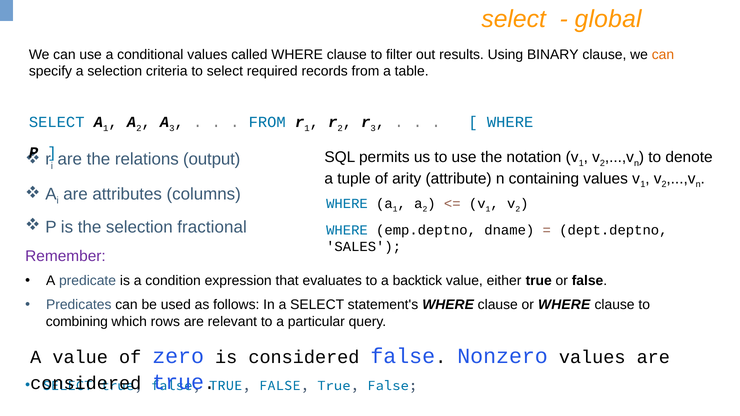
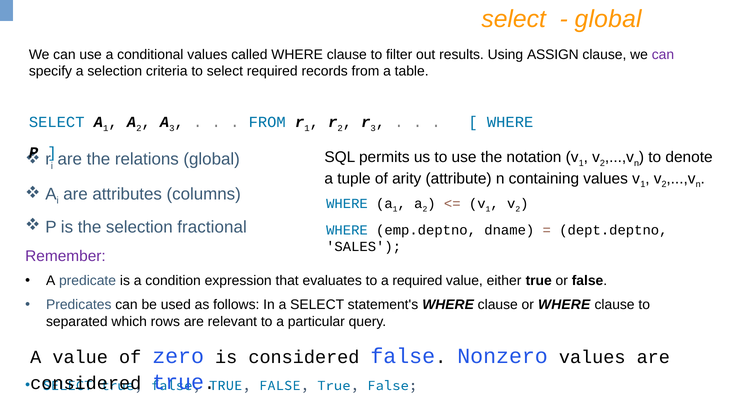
BINARY: BINARY -> ASSIGN
can at (663, 55) colour: orange -> purple
relations output: output -> global
a backtick: backtick -> required
combining: combining -> separated
